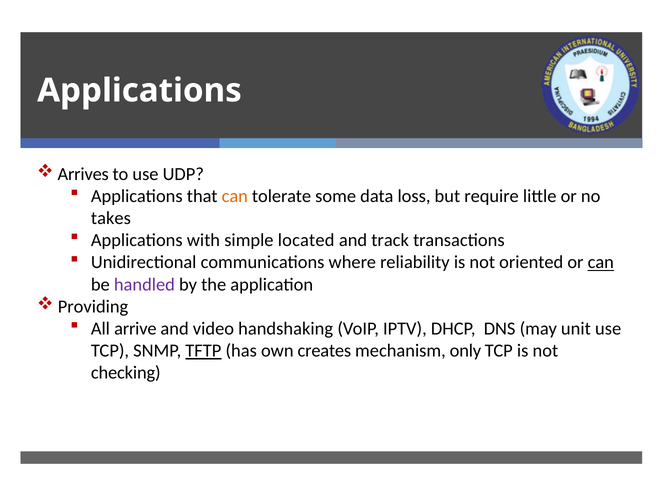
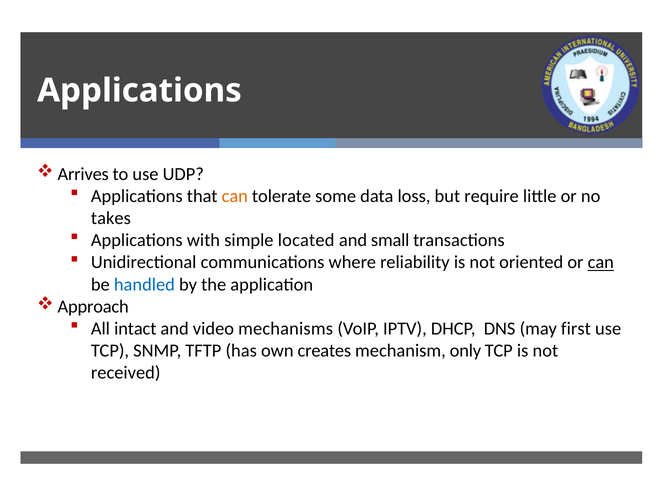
track: track -> small
handled colour: purple -> blue
Providing: Providing -> Approach
arrive: arrive -> intact
handshaking: handshaking -> mechanisms
unit: unit -> first
TFTP underline: present -> none
checking: checking -> received
